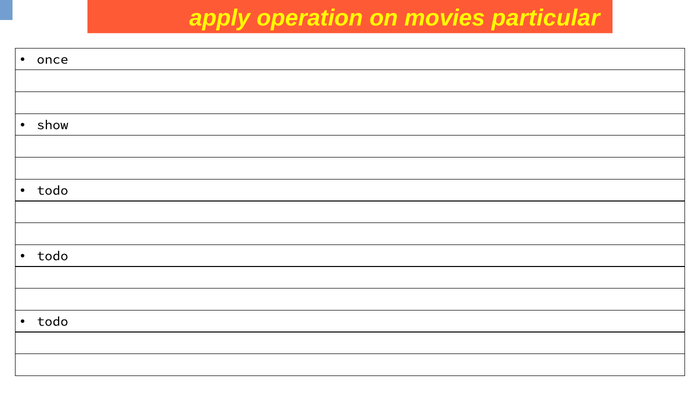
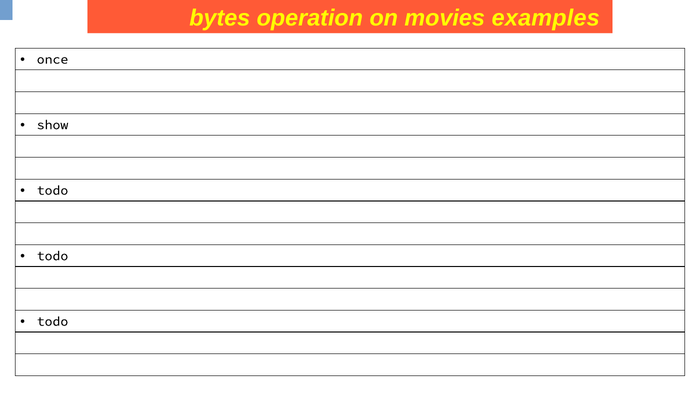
apply: apply -> bytes
particular: particular -> examples
